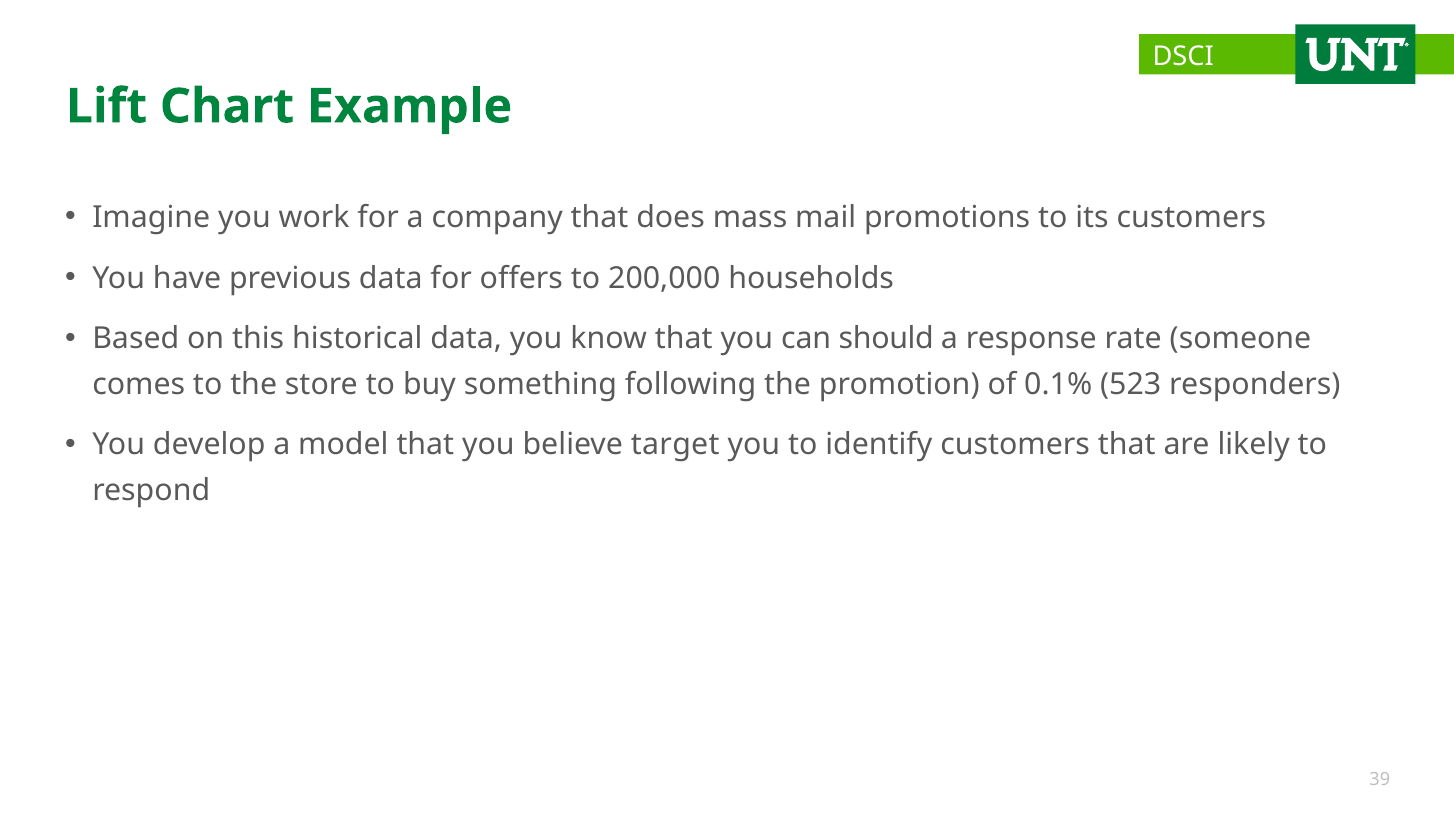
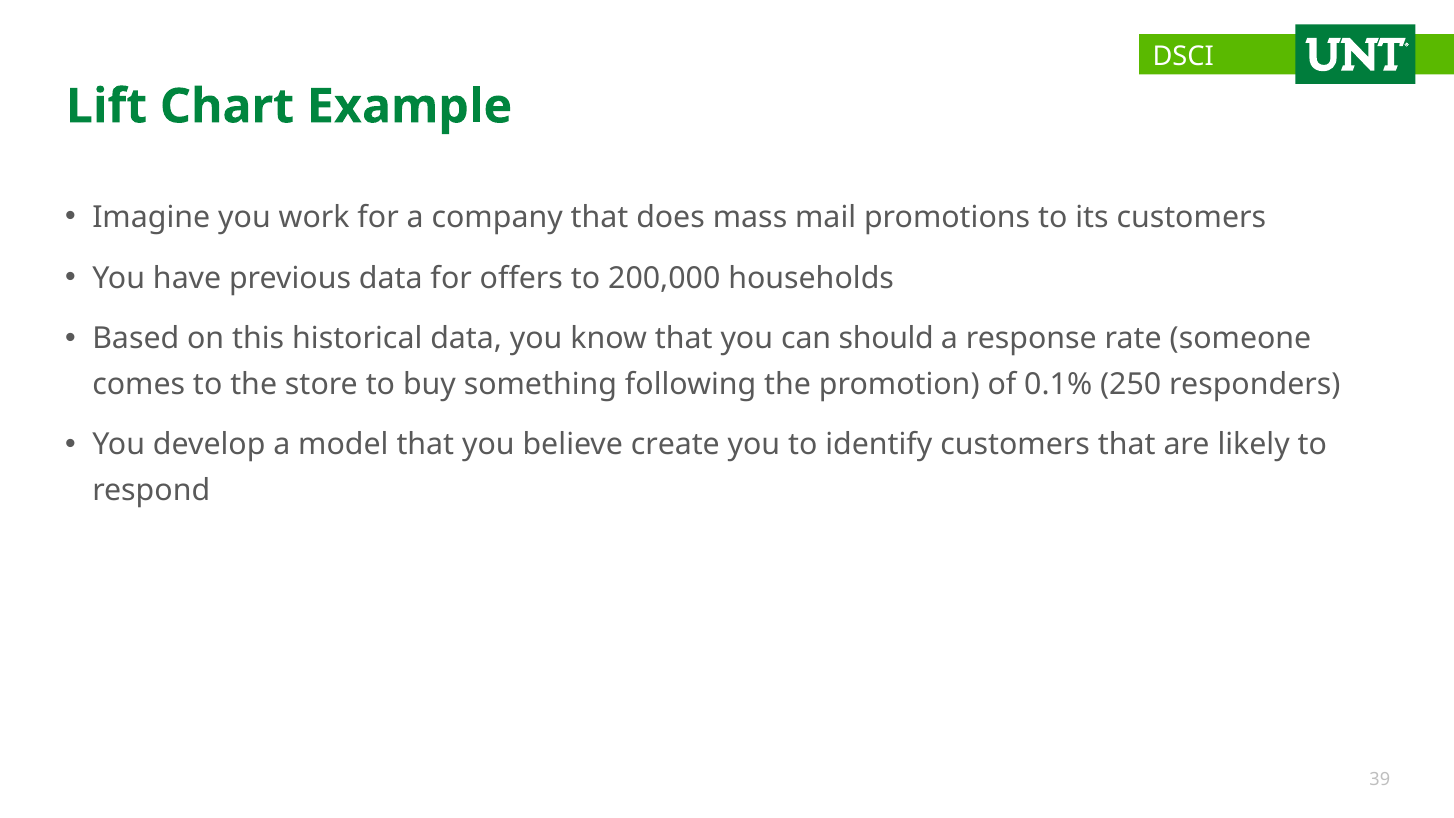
523: 523 -> 250
target: target -> create
